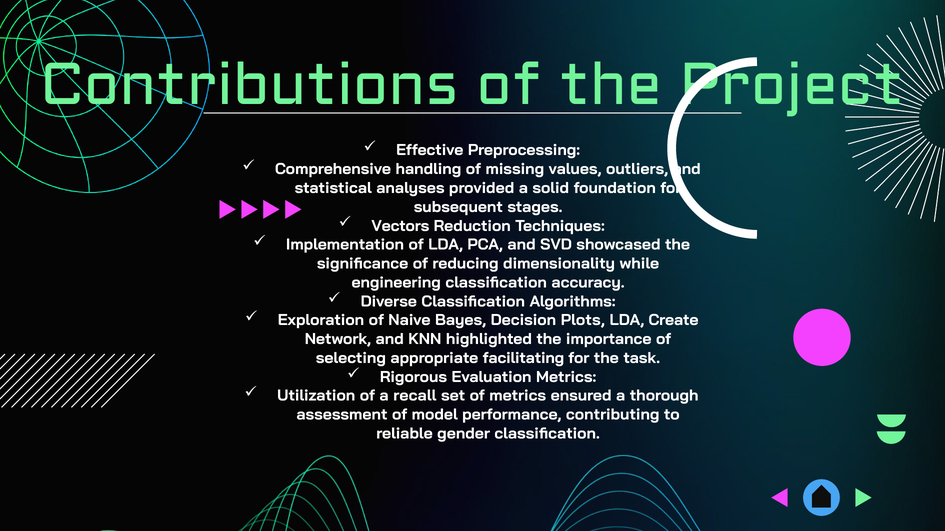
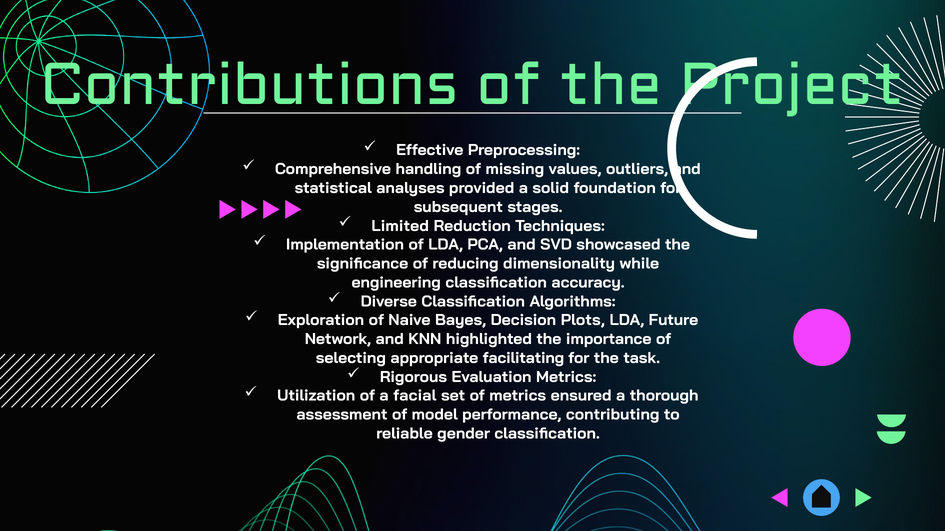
Vectors: Vectors -> Limited
Create: Create -> Future
recall: recall -> facial
